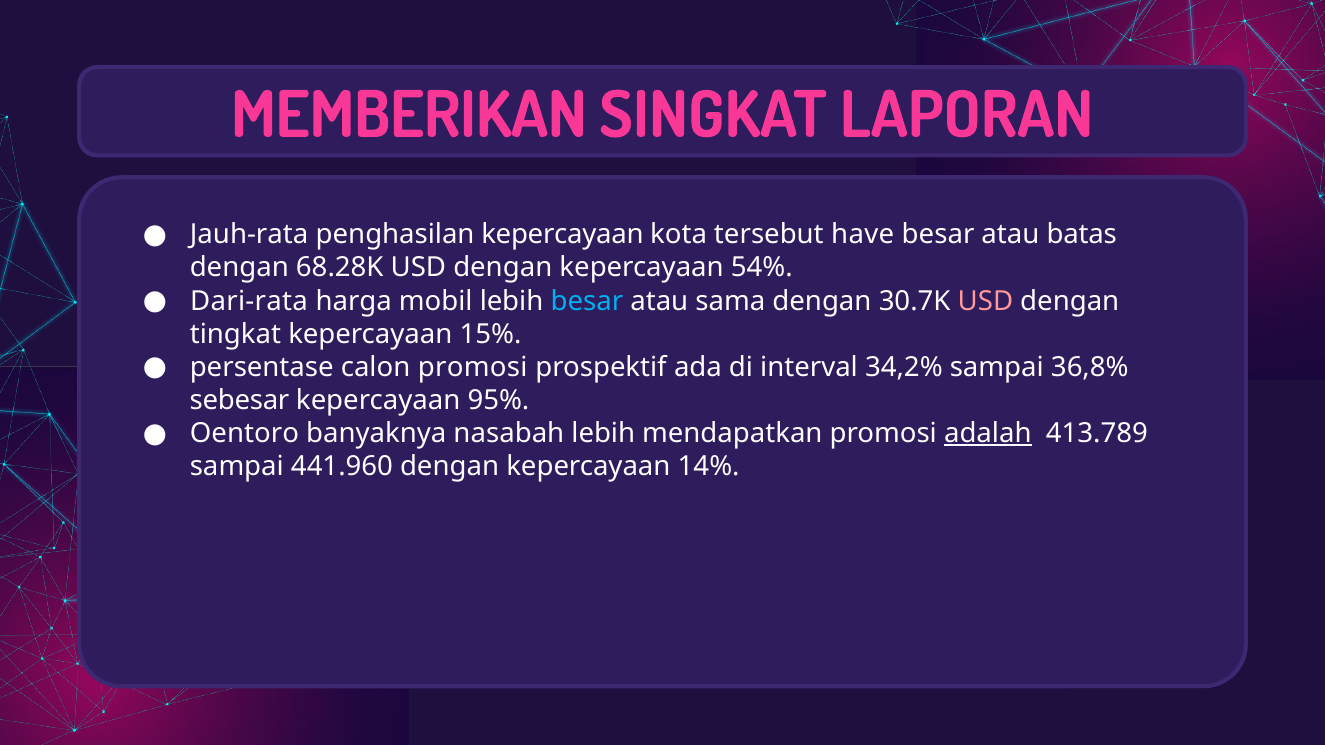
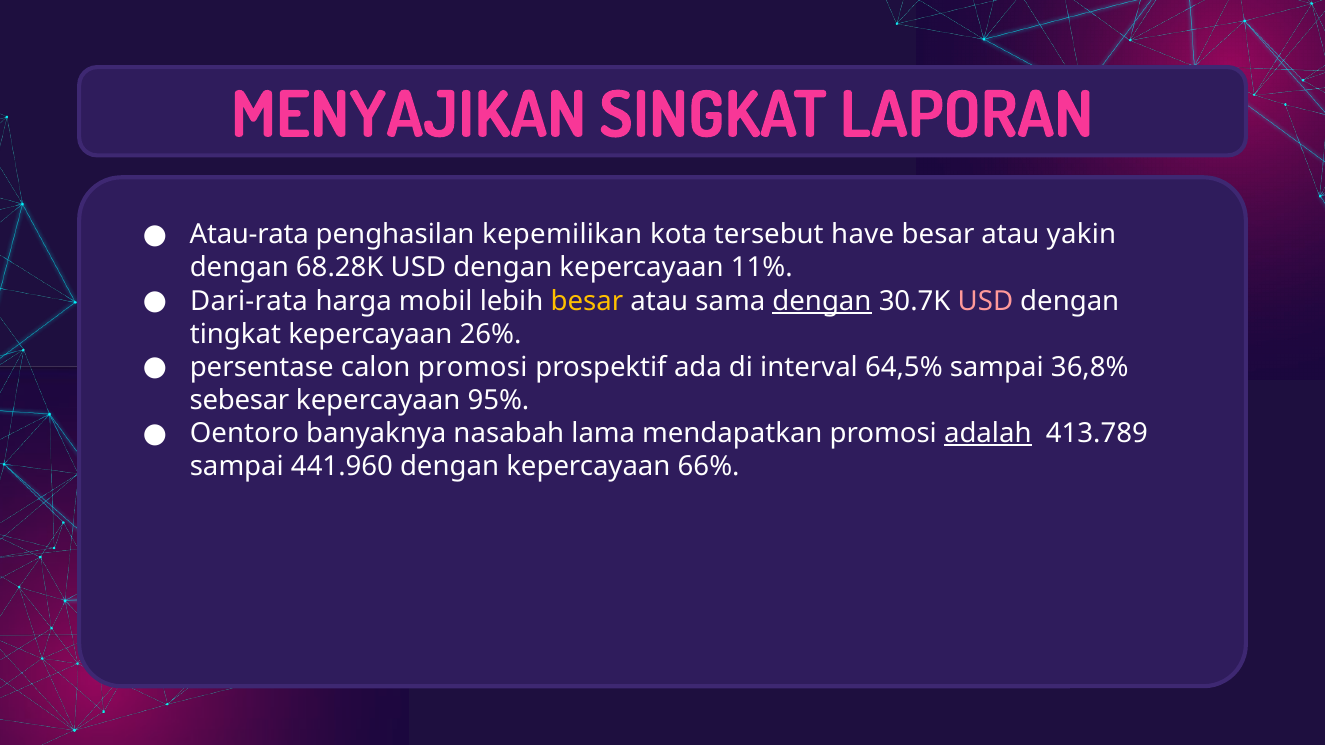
MEMBERIKAN: MEMBERIKAN -> MENYAJIKAN
Jauh-rata: Jauh-rata -> Atau-rata
penghasilan kepercayaan: kepercayaan -> kepemilikan
batas: batas -> yakin
54%: 54% -> 11%
besar at (587, 301) colour: light blue -> yellow
dengan at (822, 301) underline: none -> present
15%: 15% -> 26%
34,2%: 34,2% -> 64,5%
nasabah lebih: lebih -> lama
14%: 14% -> 66%
